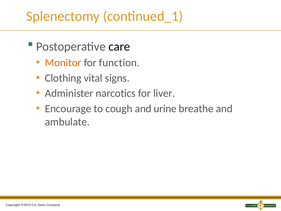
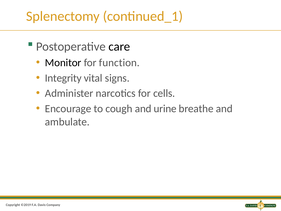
Monitor colour: orange -> black
Clothing: Clothing -> Integrity
liver: liver -> cells
